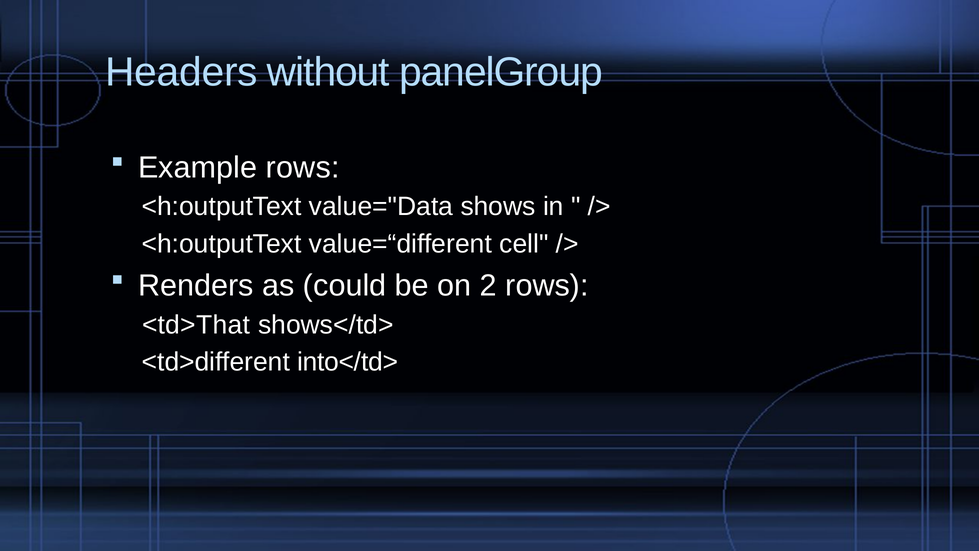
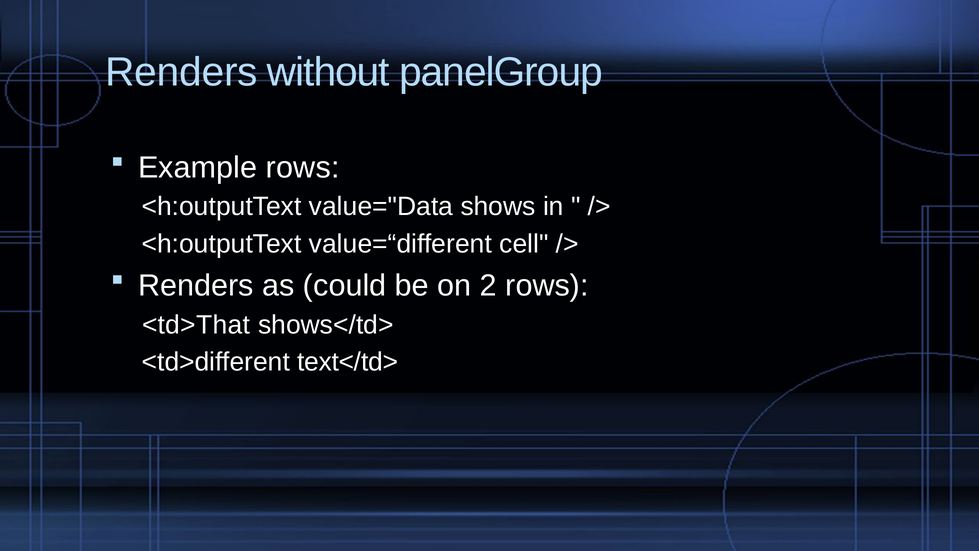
Headers at (181, 72): Headers -> Renders
into</td>: into</td> -> text</td>
